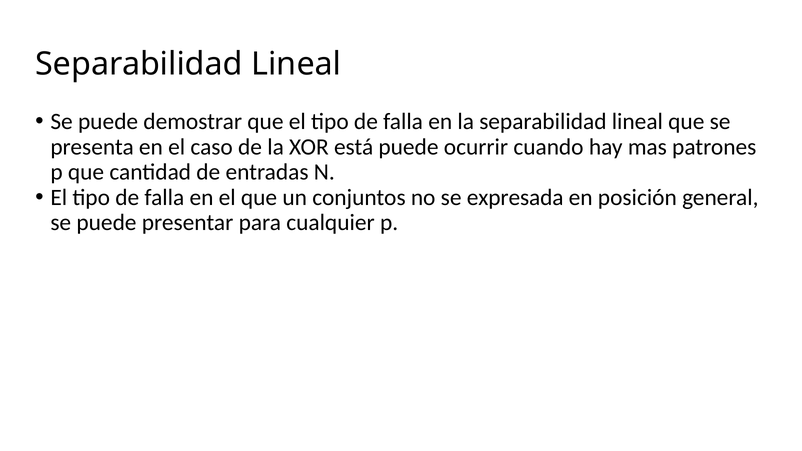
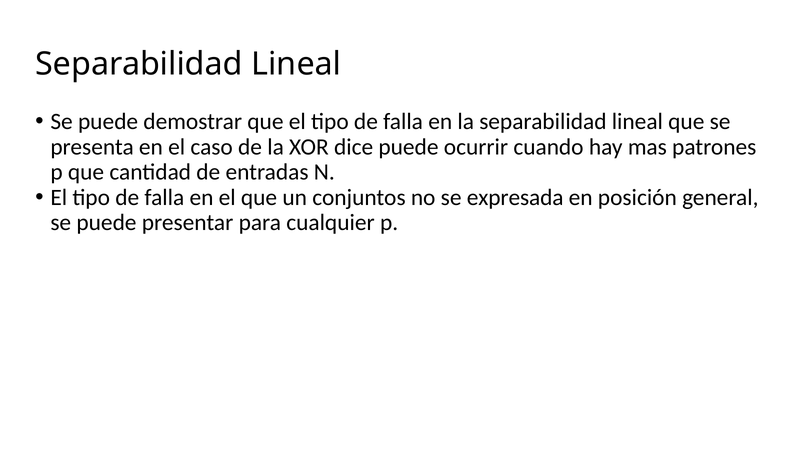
está: está -> dice
